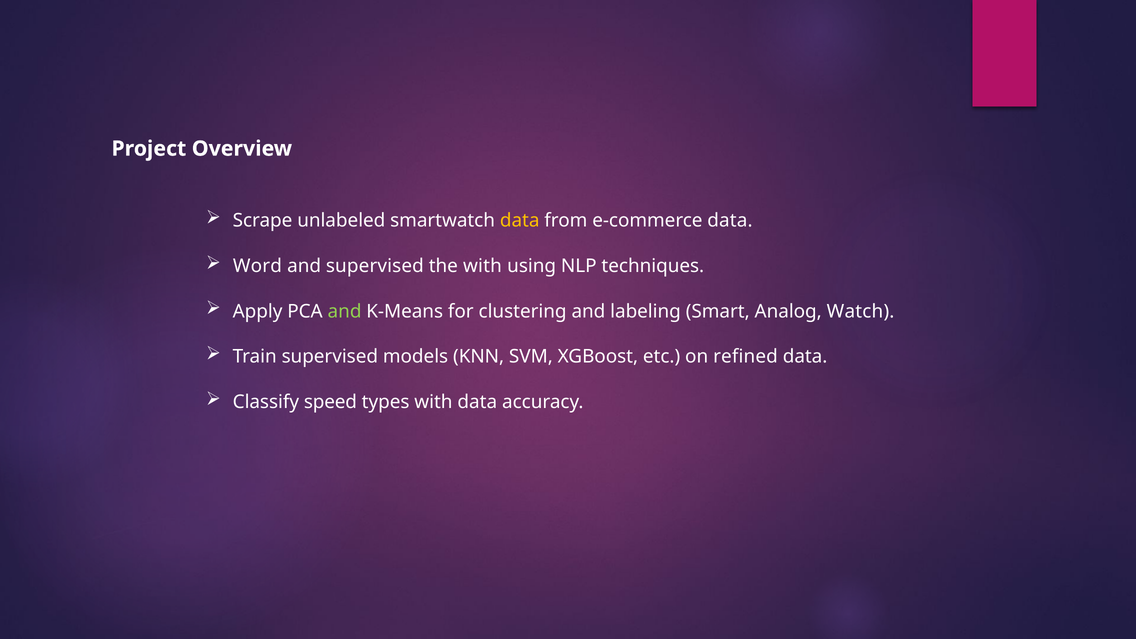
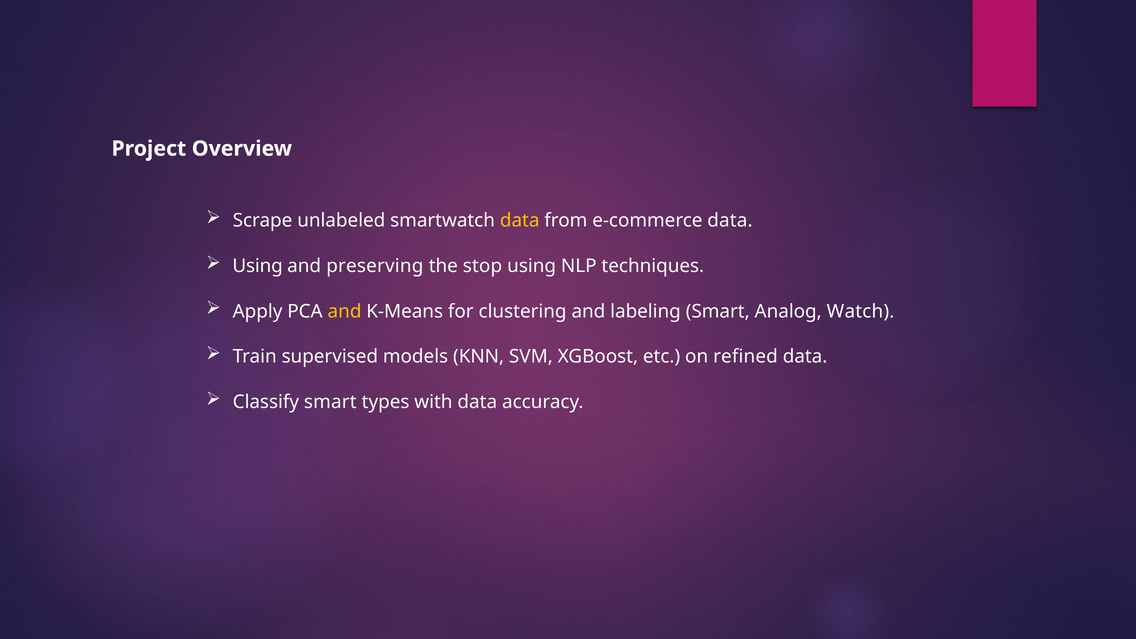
Word at (257, 266): Word -> Using
and supervised: supervised -> preserving
the with: with -> stop
and at (345, 311) colour: light green -> yellow
Classify speed: speed -> smart
